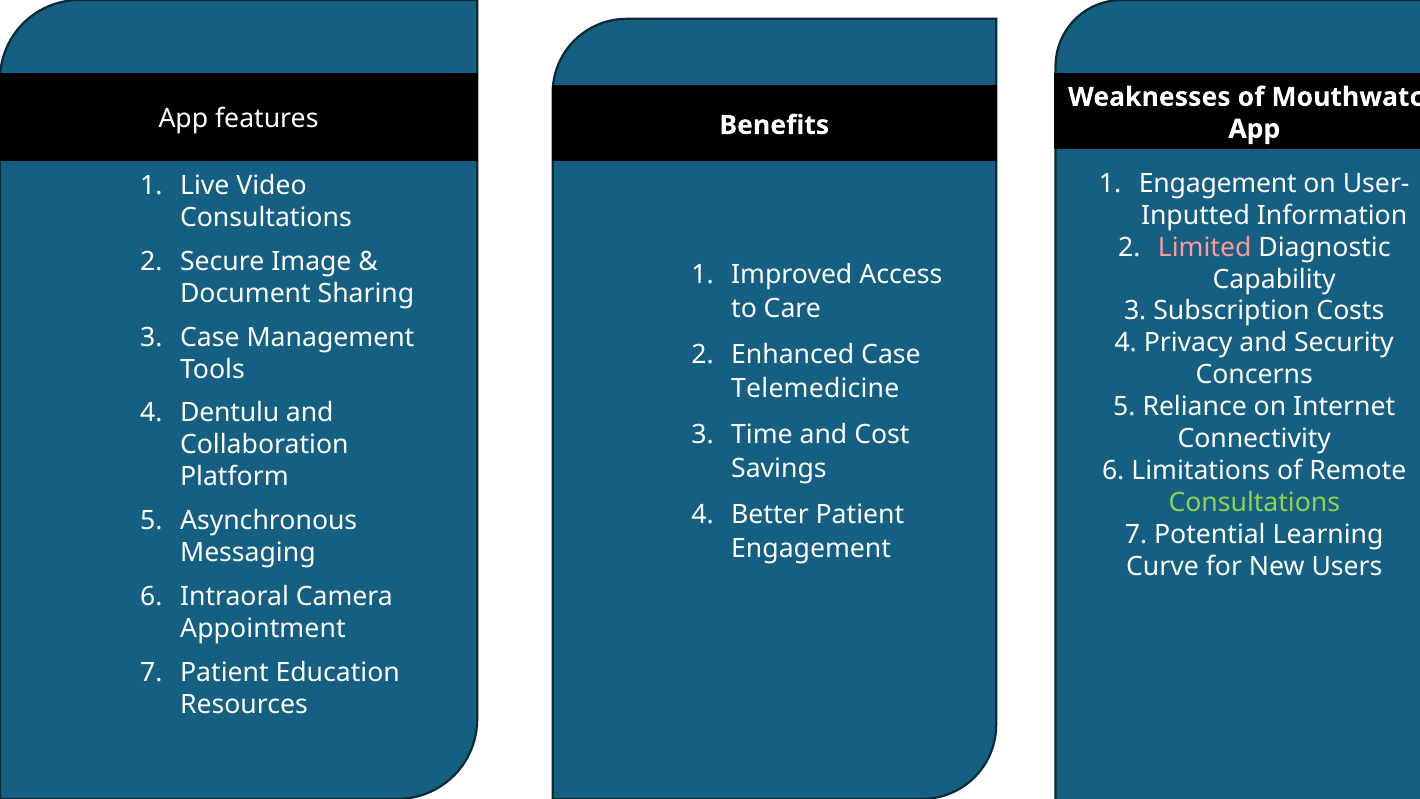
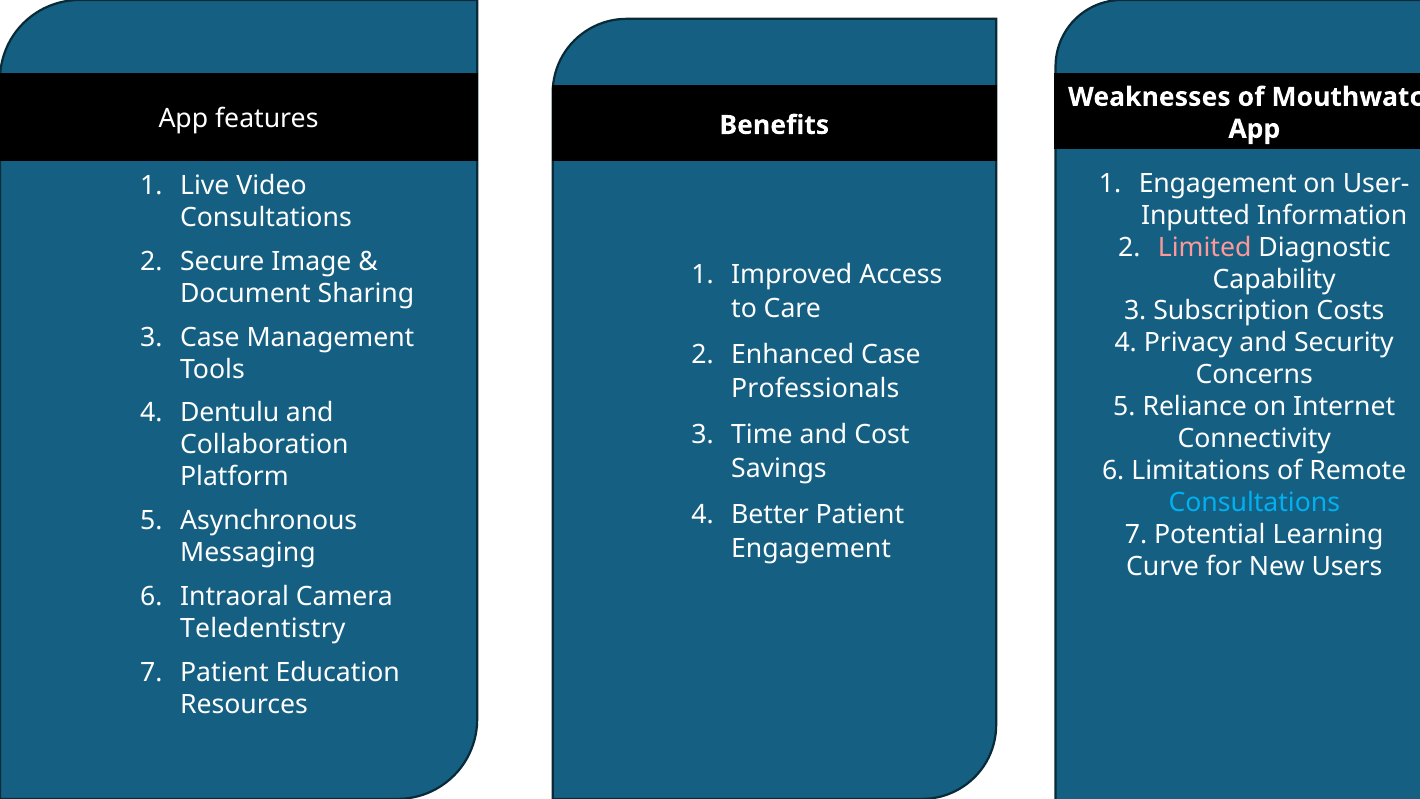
Telemedicine: Telemedicine -> Professionals
Consultations at (1254, 503) colour: light green -> light blue
Appointment: Appointment -> Teledentistry
